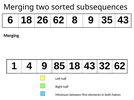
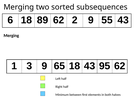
26: 26 -> 89
8: 8 -> 2
35: 35 -> 55
4: 4 -> 3
85: 85 -> 65
32: 32 -> 95
